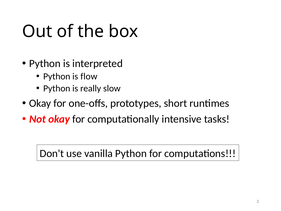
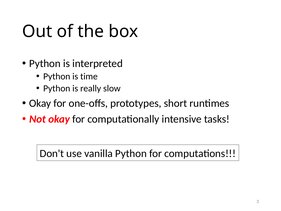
flow: flow -> time
